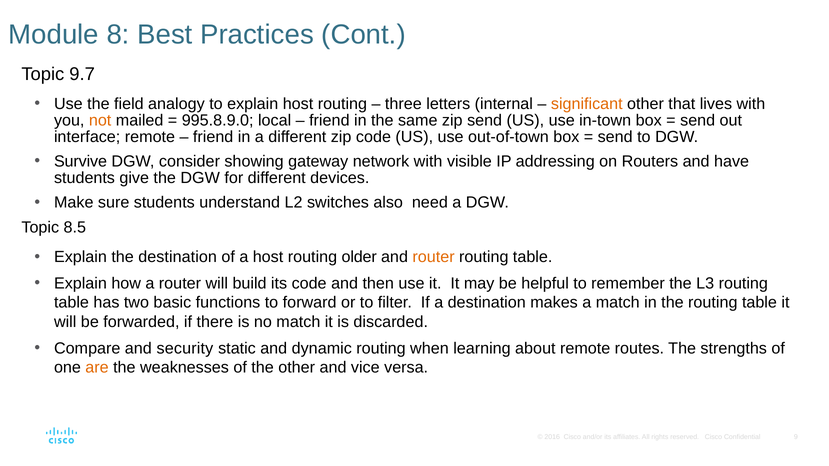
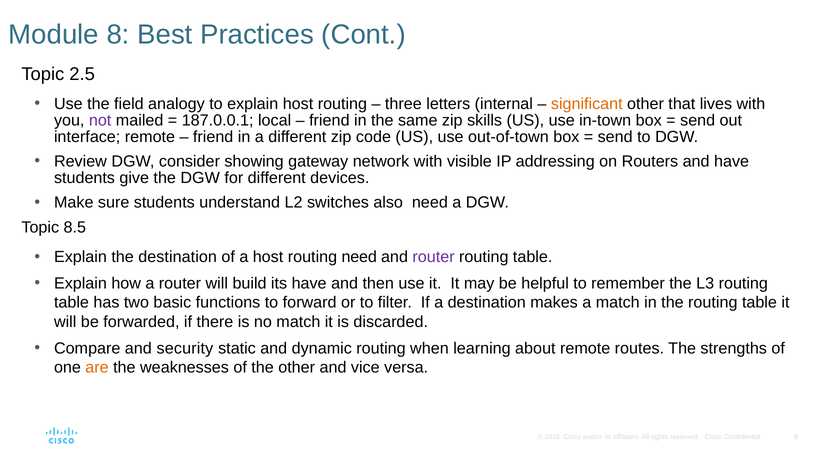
9.7: 9.7 -> 2.5
not colour: orange -> purple
995.8.9.0: 995.8.9.0 -> 187.0.0.1
zip send: send -> skills
Survive: Survive -> Review
routing older: older -> need
router at (434, 257) colour: orange -> purple
its code: code -> have
